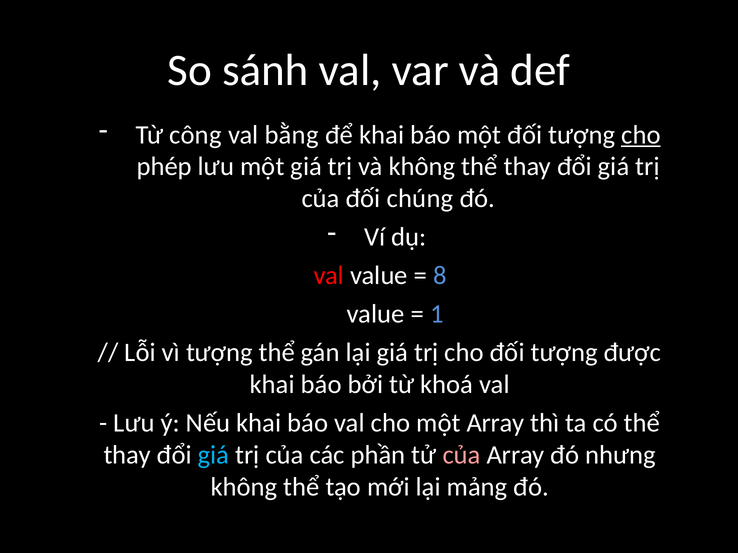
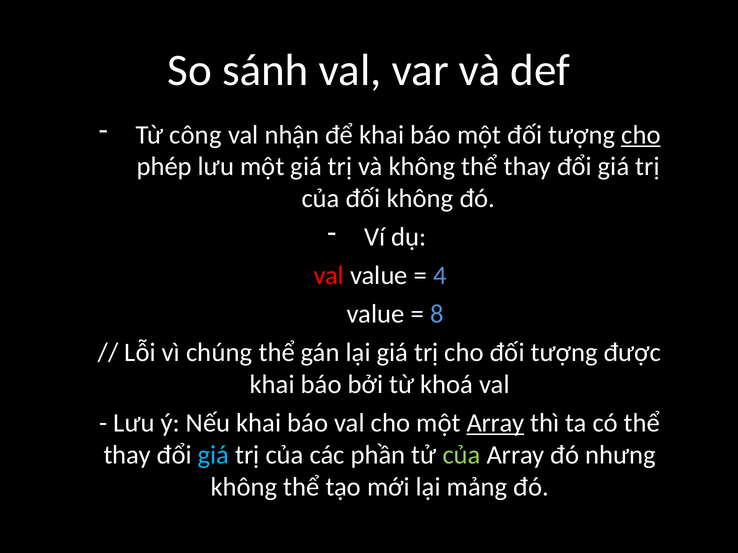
bằng: bằng -> nhận
đối chúng: chúng -> không
8: 8 -> 4
1: 1 -> 8
vì tượng: tượng -> chúng
Array at (495, 423) underline: none -> present
của at (462, 455) colour: pink -> light green
